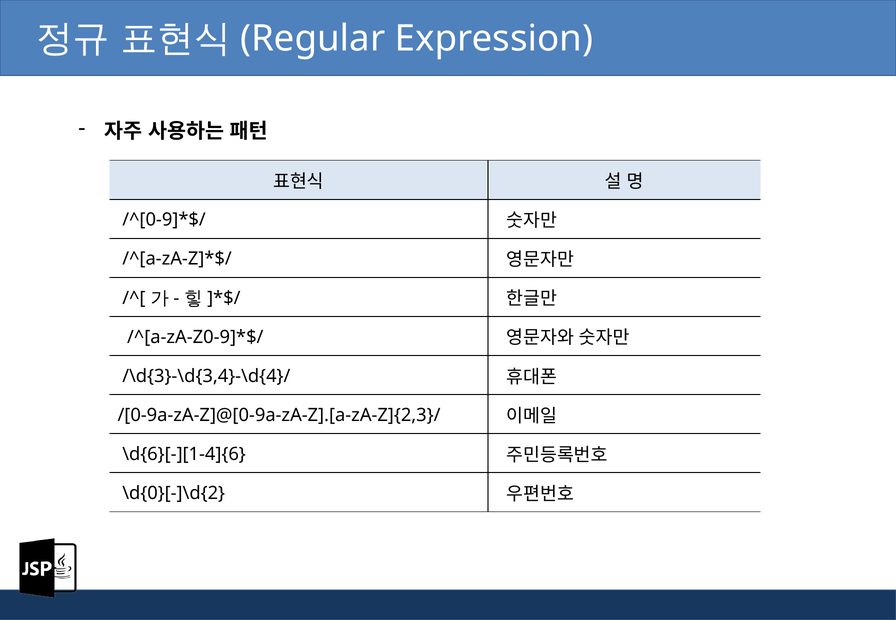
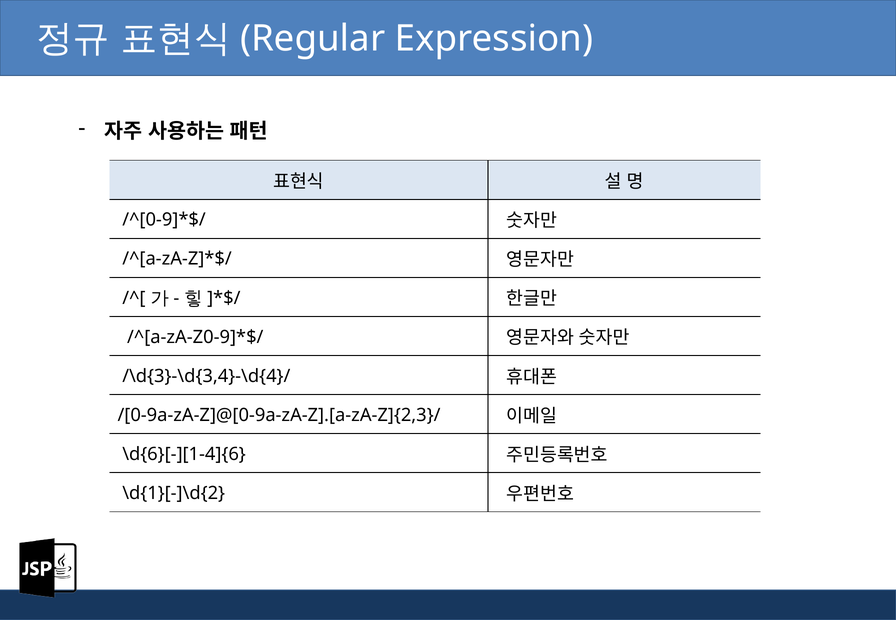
\d{0}[-]\d{2: \d{0}[-]\d{2 -> \d{1}[-]\d{2
